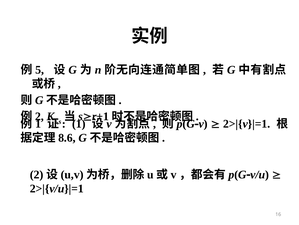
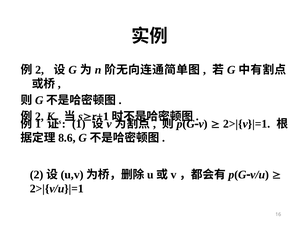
5 at (40, 70): 5 -> 2
